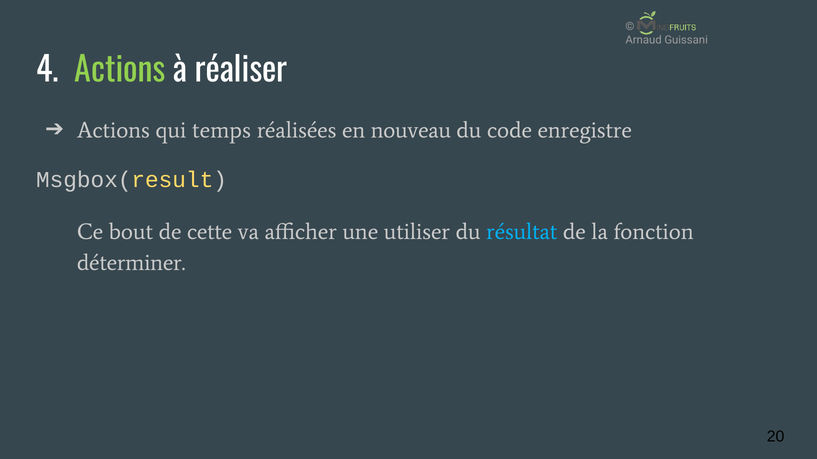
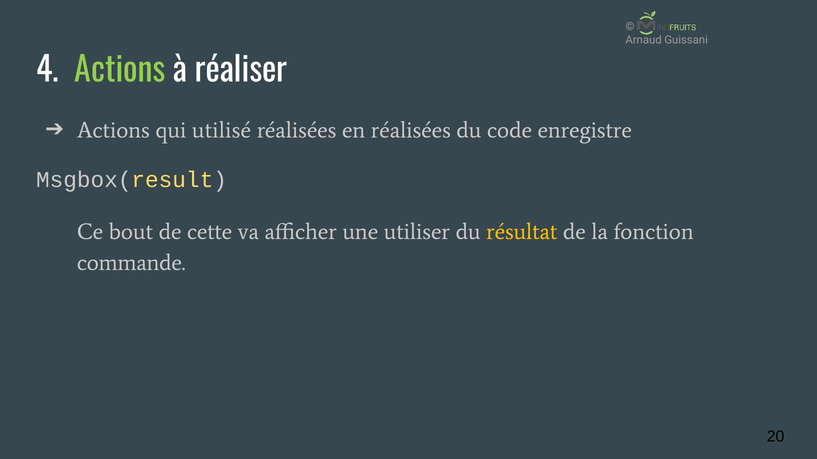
temps: temps -> utilisé
en nouveau: nouveau -> réalisées
résultat colour: light blue -> yellow
déterminer: déterminer -> commande
